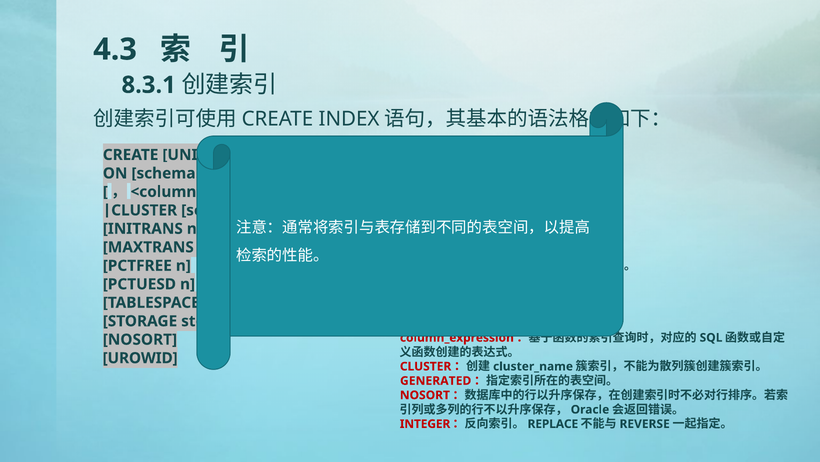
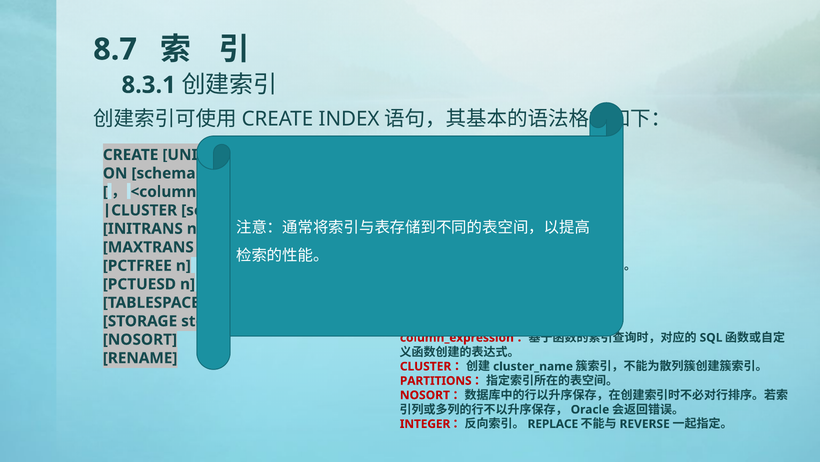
4.3: 4.3 -> 8.7
UROWID: UROWID -> RENAME
GENERATED: GENERATED -> PARTITIONS
